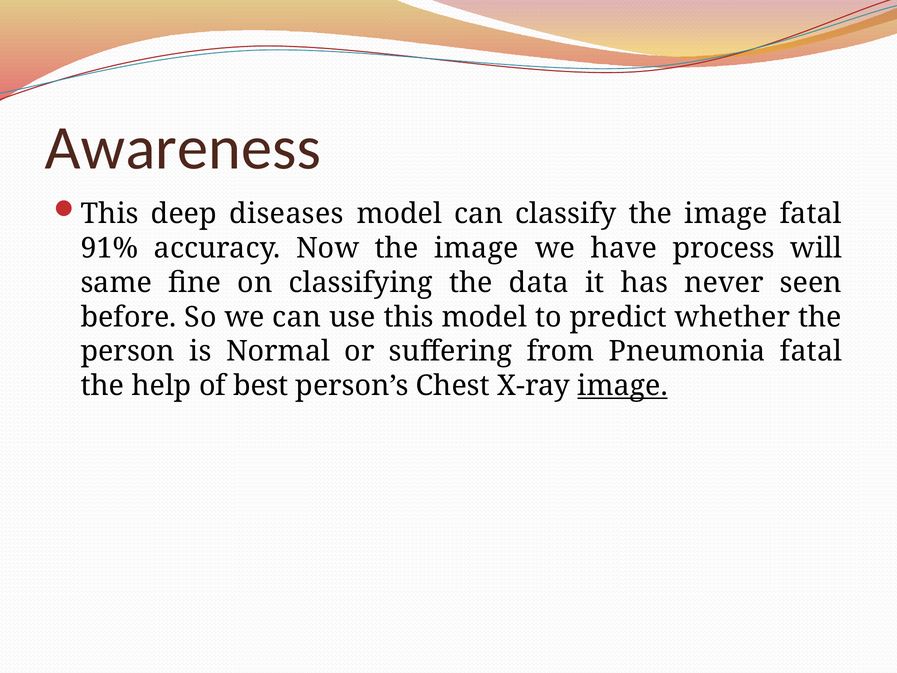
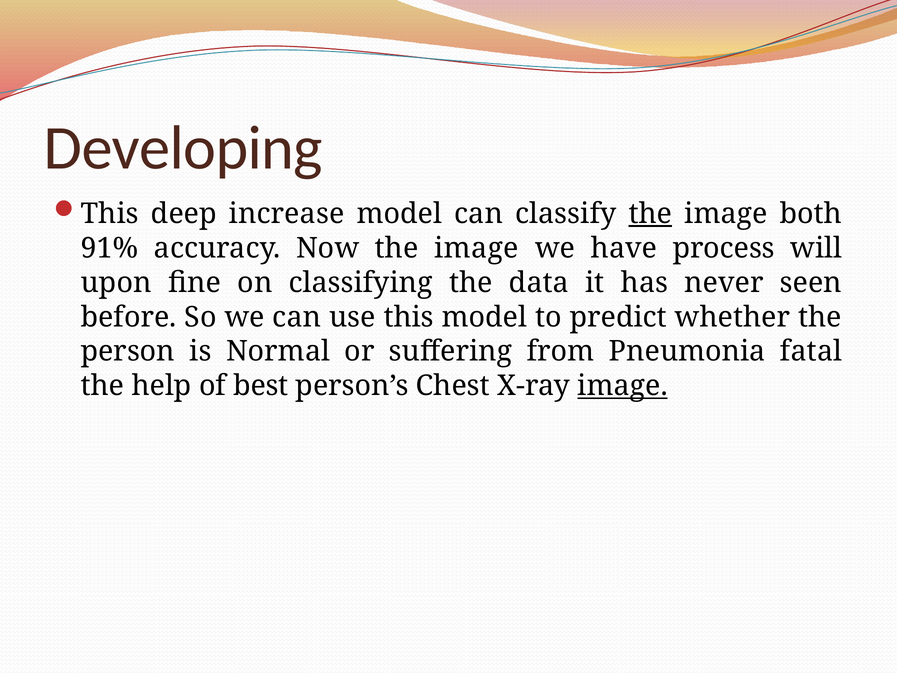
Awareness: Awareness -> Developing
diseases: diseases -> increase
the at (650, 214) underline: none -> present
image fatal: fatal -> both
same: same -> upon
